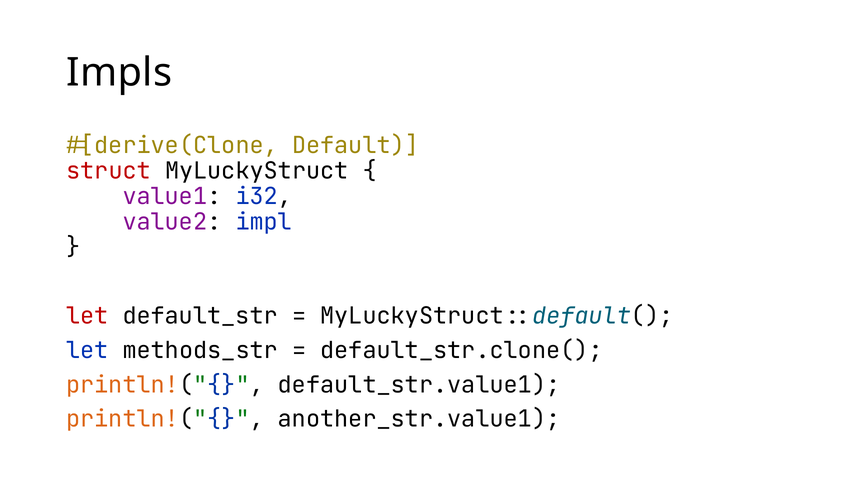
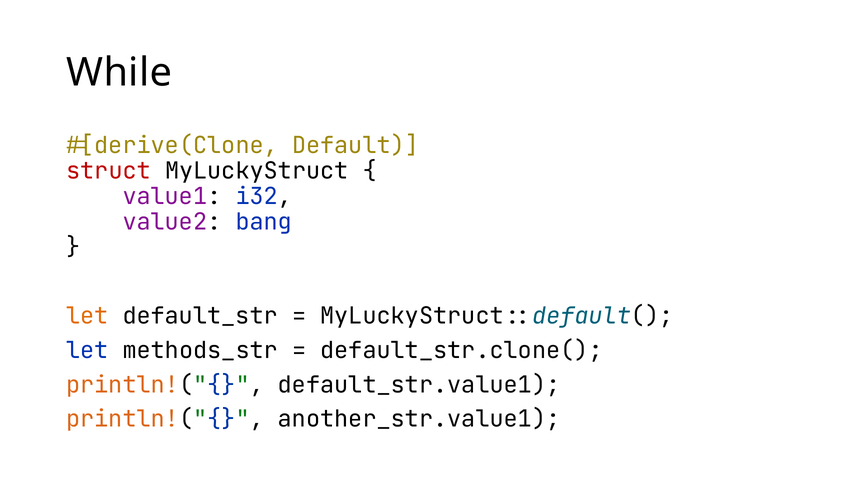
Impls: Impls -> While
impl: impl -> bang
let at (87, 316) colour: red -> orange
